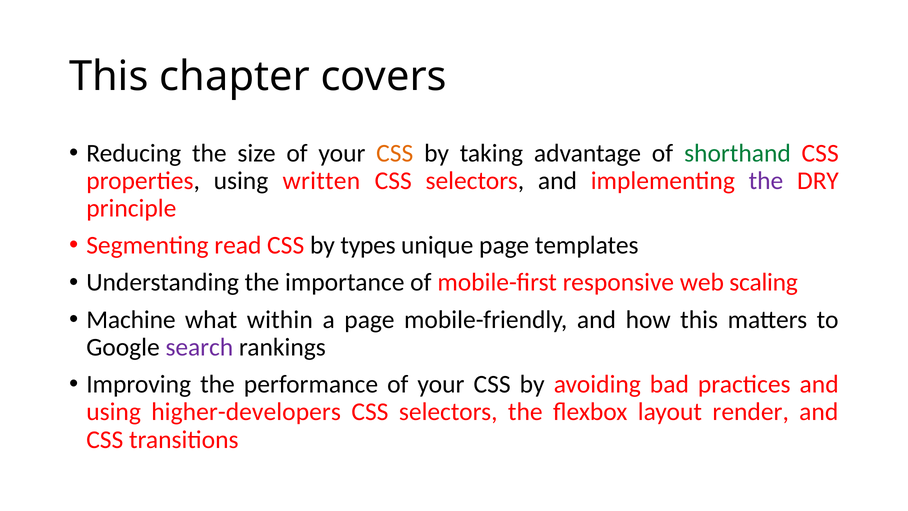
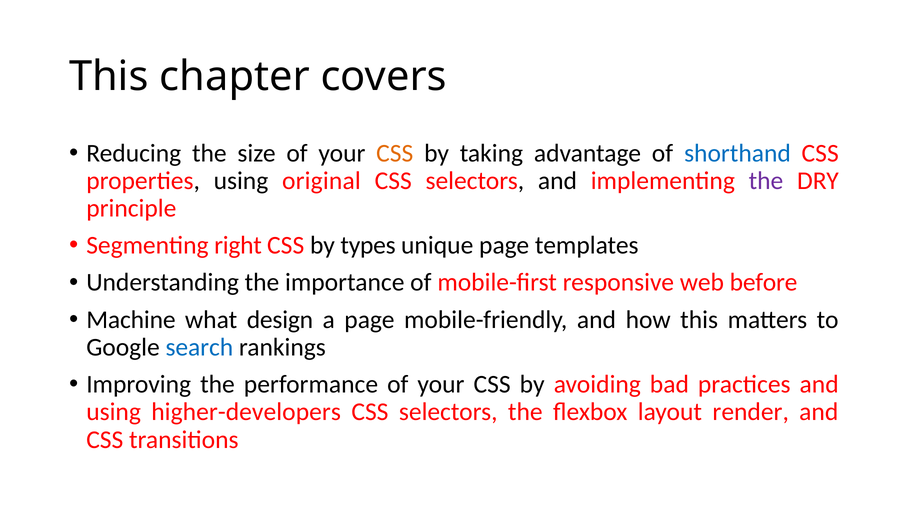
shorthand colour: green -> blue
written: written -> original
read: read -> right
scaling: scaling -> before
within: within -> design
search colour: purple -> blue
